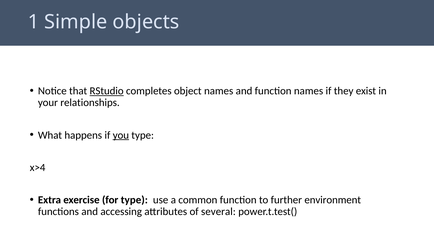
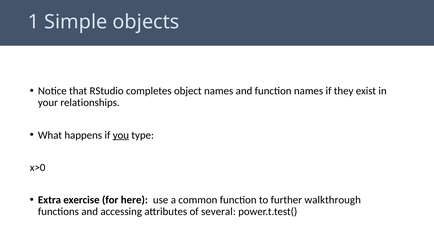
RStudio underline: present -> none
x>4: x>4 -> x>0
for type: type -> here
environment: environment -> walkthrough
